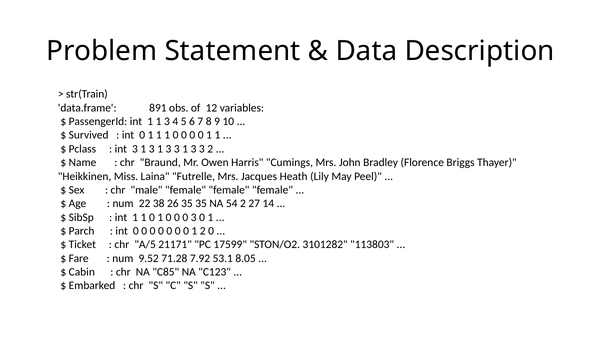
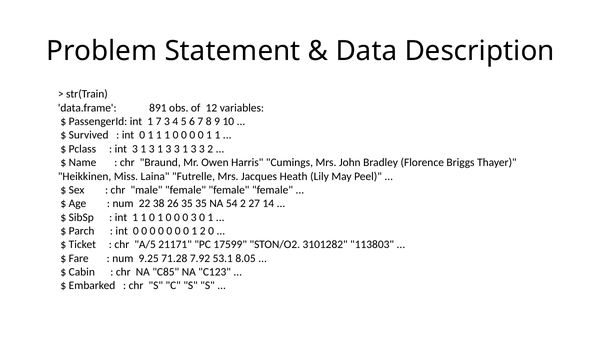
PassengerId int 1 1: 1 -> 7
9.52: 9.52 -> 9.25
